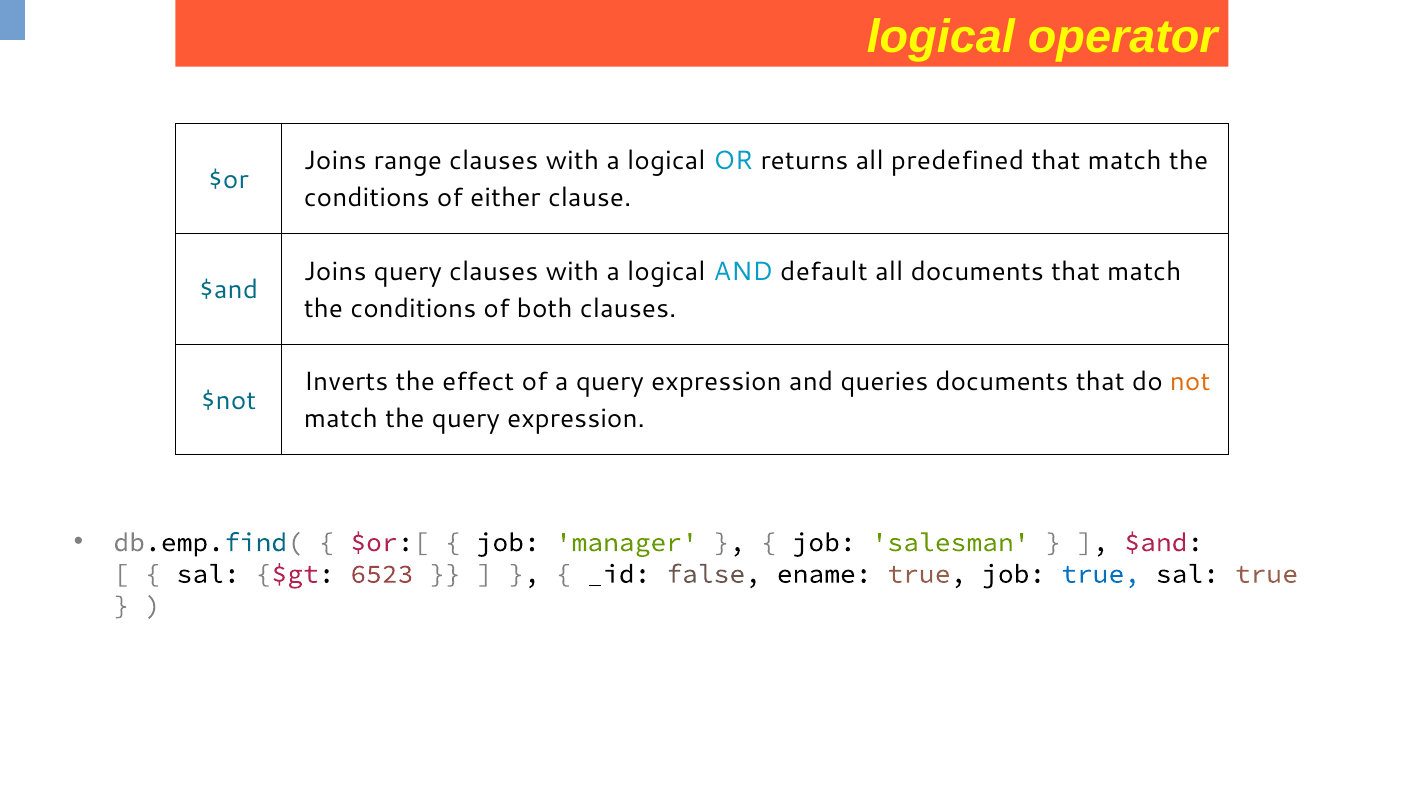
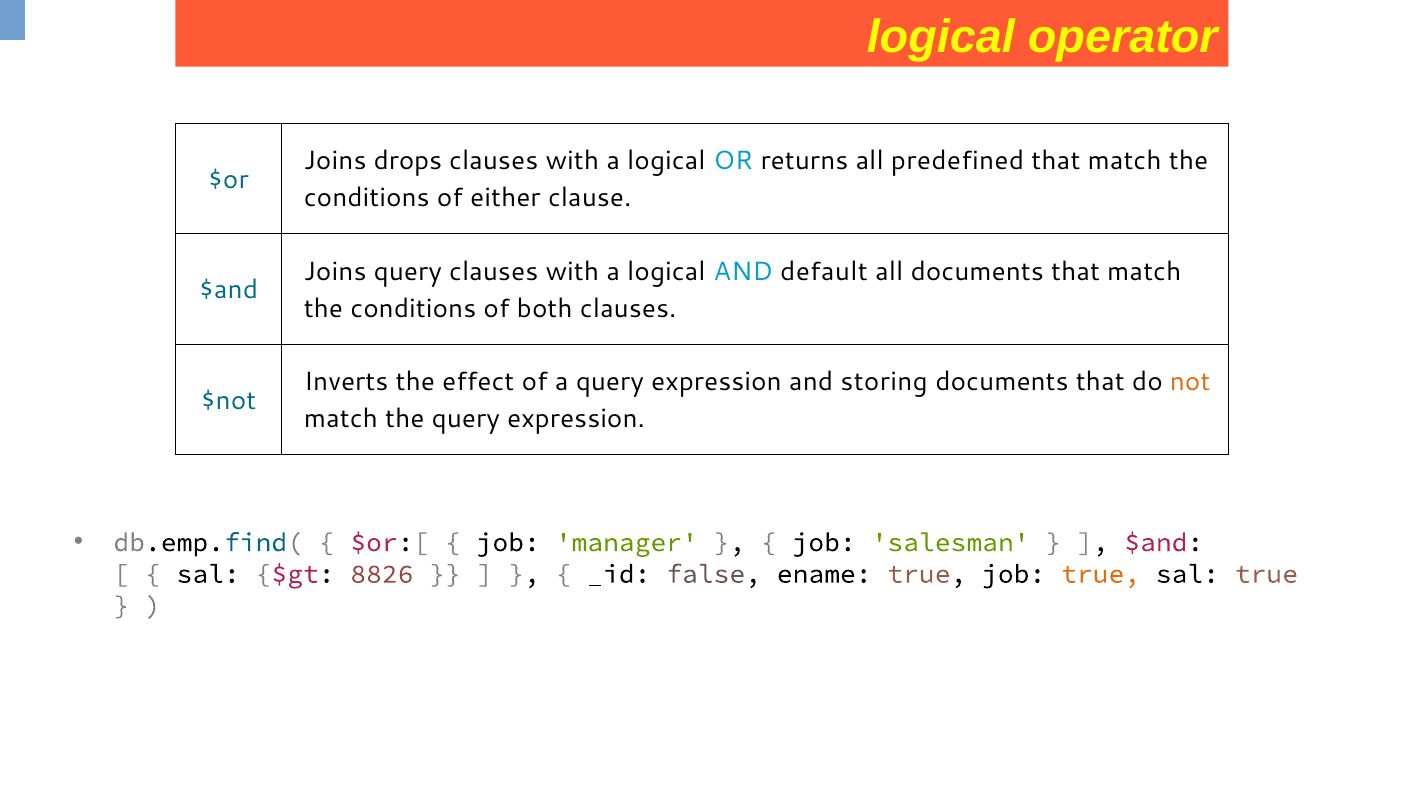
range: range -> drops
queries: queries -> storing
6523: 6523 -> 8826
true at (1101, 574) colour: blue -> orange
